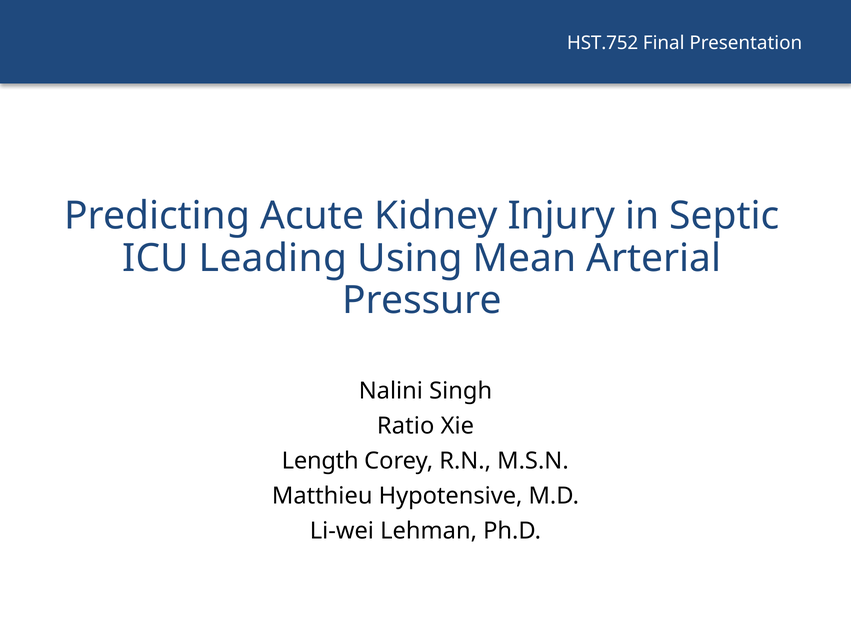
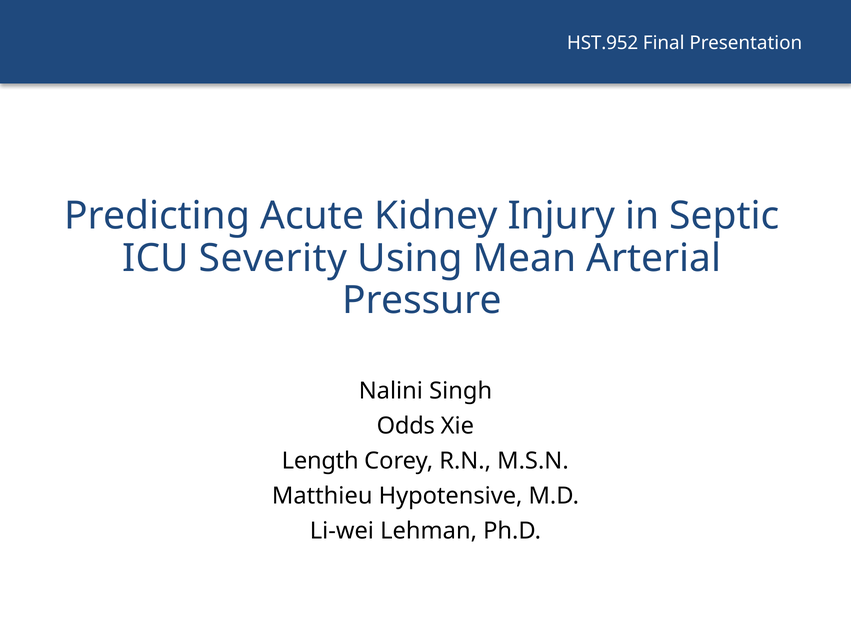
HST.752: HST.752 -> HST.952
Leading: Leading -> Severity
Ratio: Ratio -> Odds
